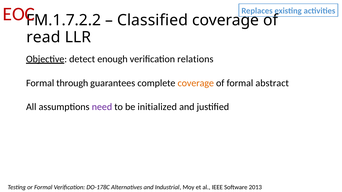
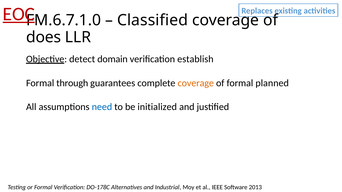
EOC underline: none -> present
FM.1.7.2.2: FM.1.7.2.2 -> FM.6.7.1.0
read: read -> does
enough: enough -> domain
relations: relations -> establish
abstract: abstract -> planned
need colour: purple -> blue
